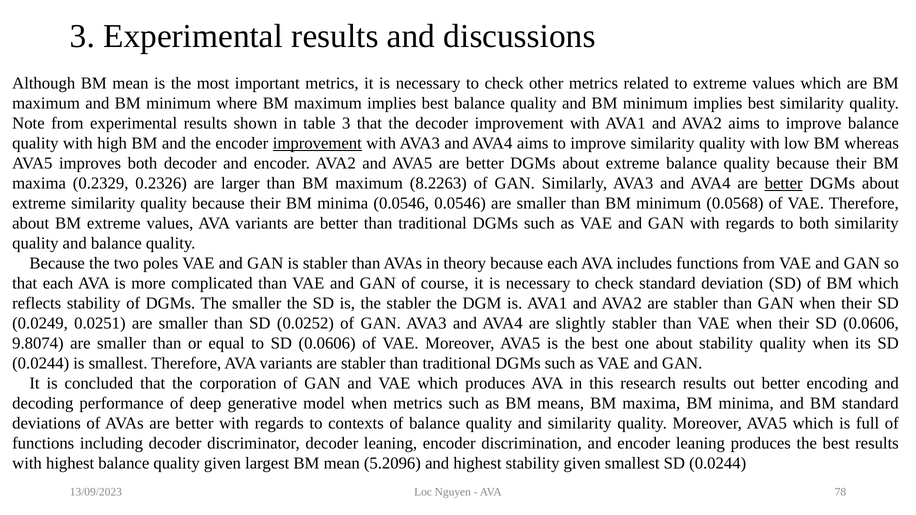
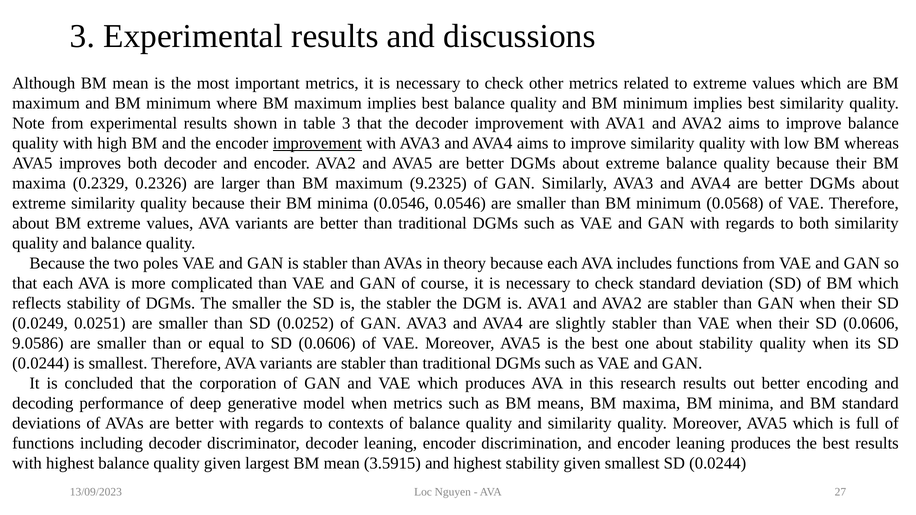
8.2263: 8.2263 -> 9.2325
better at (784, 183) underline: present -> none
9.8074: 9.8074 -> 9.0586
5.2096: 5.2096 -> 3.5915
78: 78 -> 27
